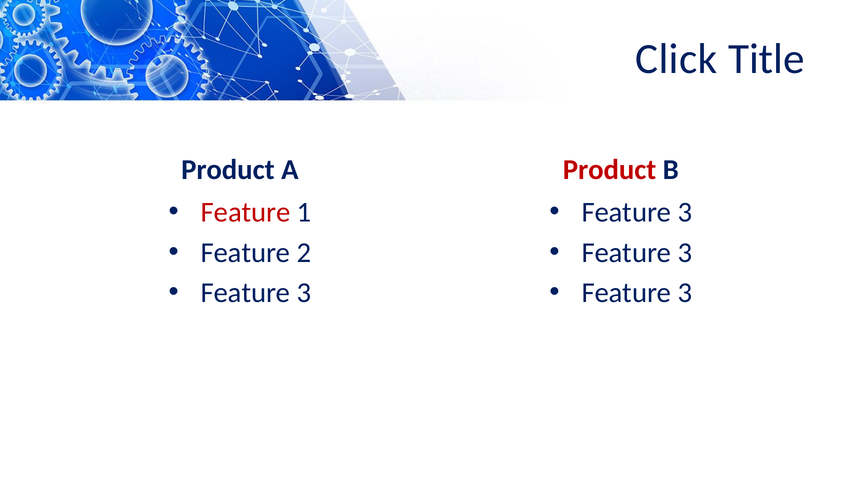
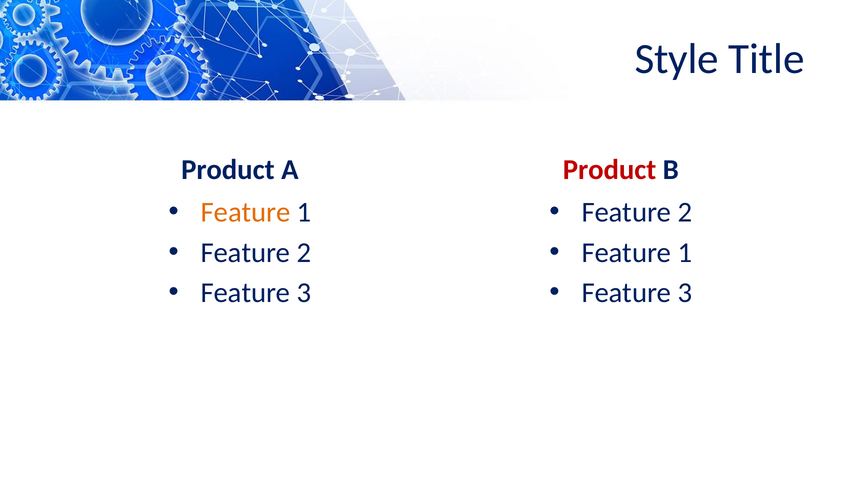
Click: Click -> Style
Feature at (246, 213) colour: red -> orange
3 at (685, 213): 3 -> 2
3 at (685, 253): 3 -> 1
